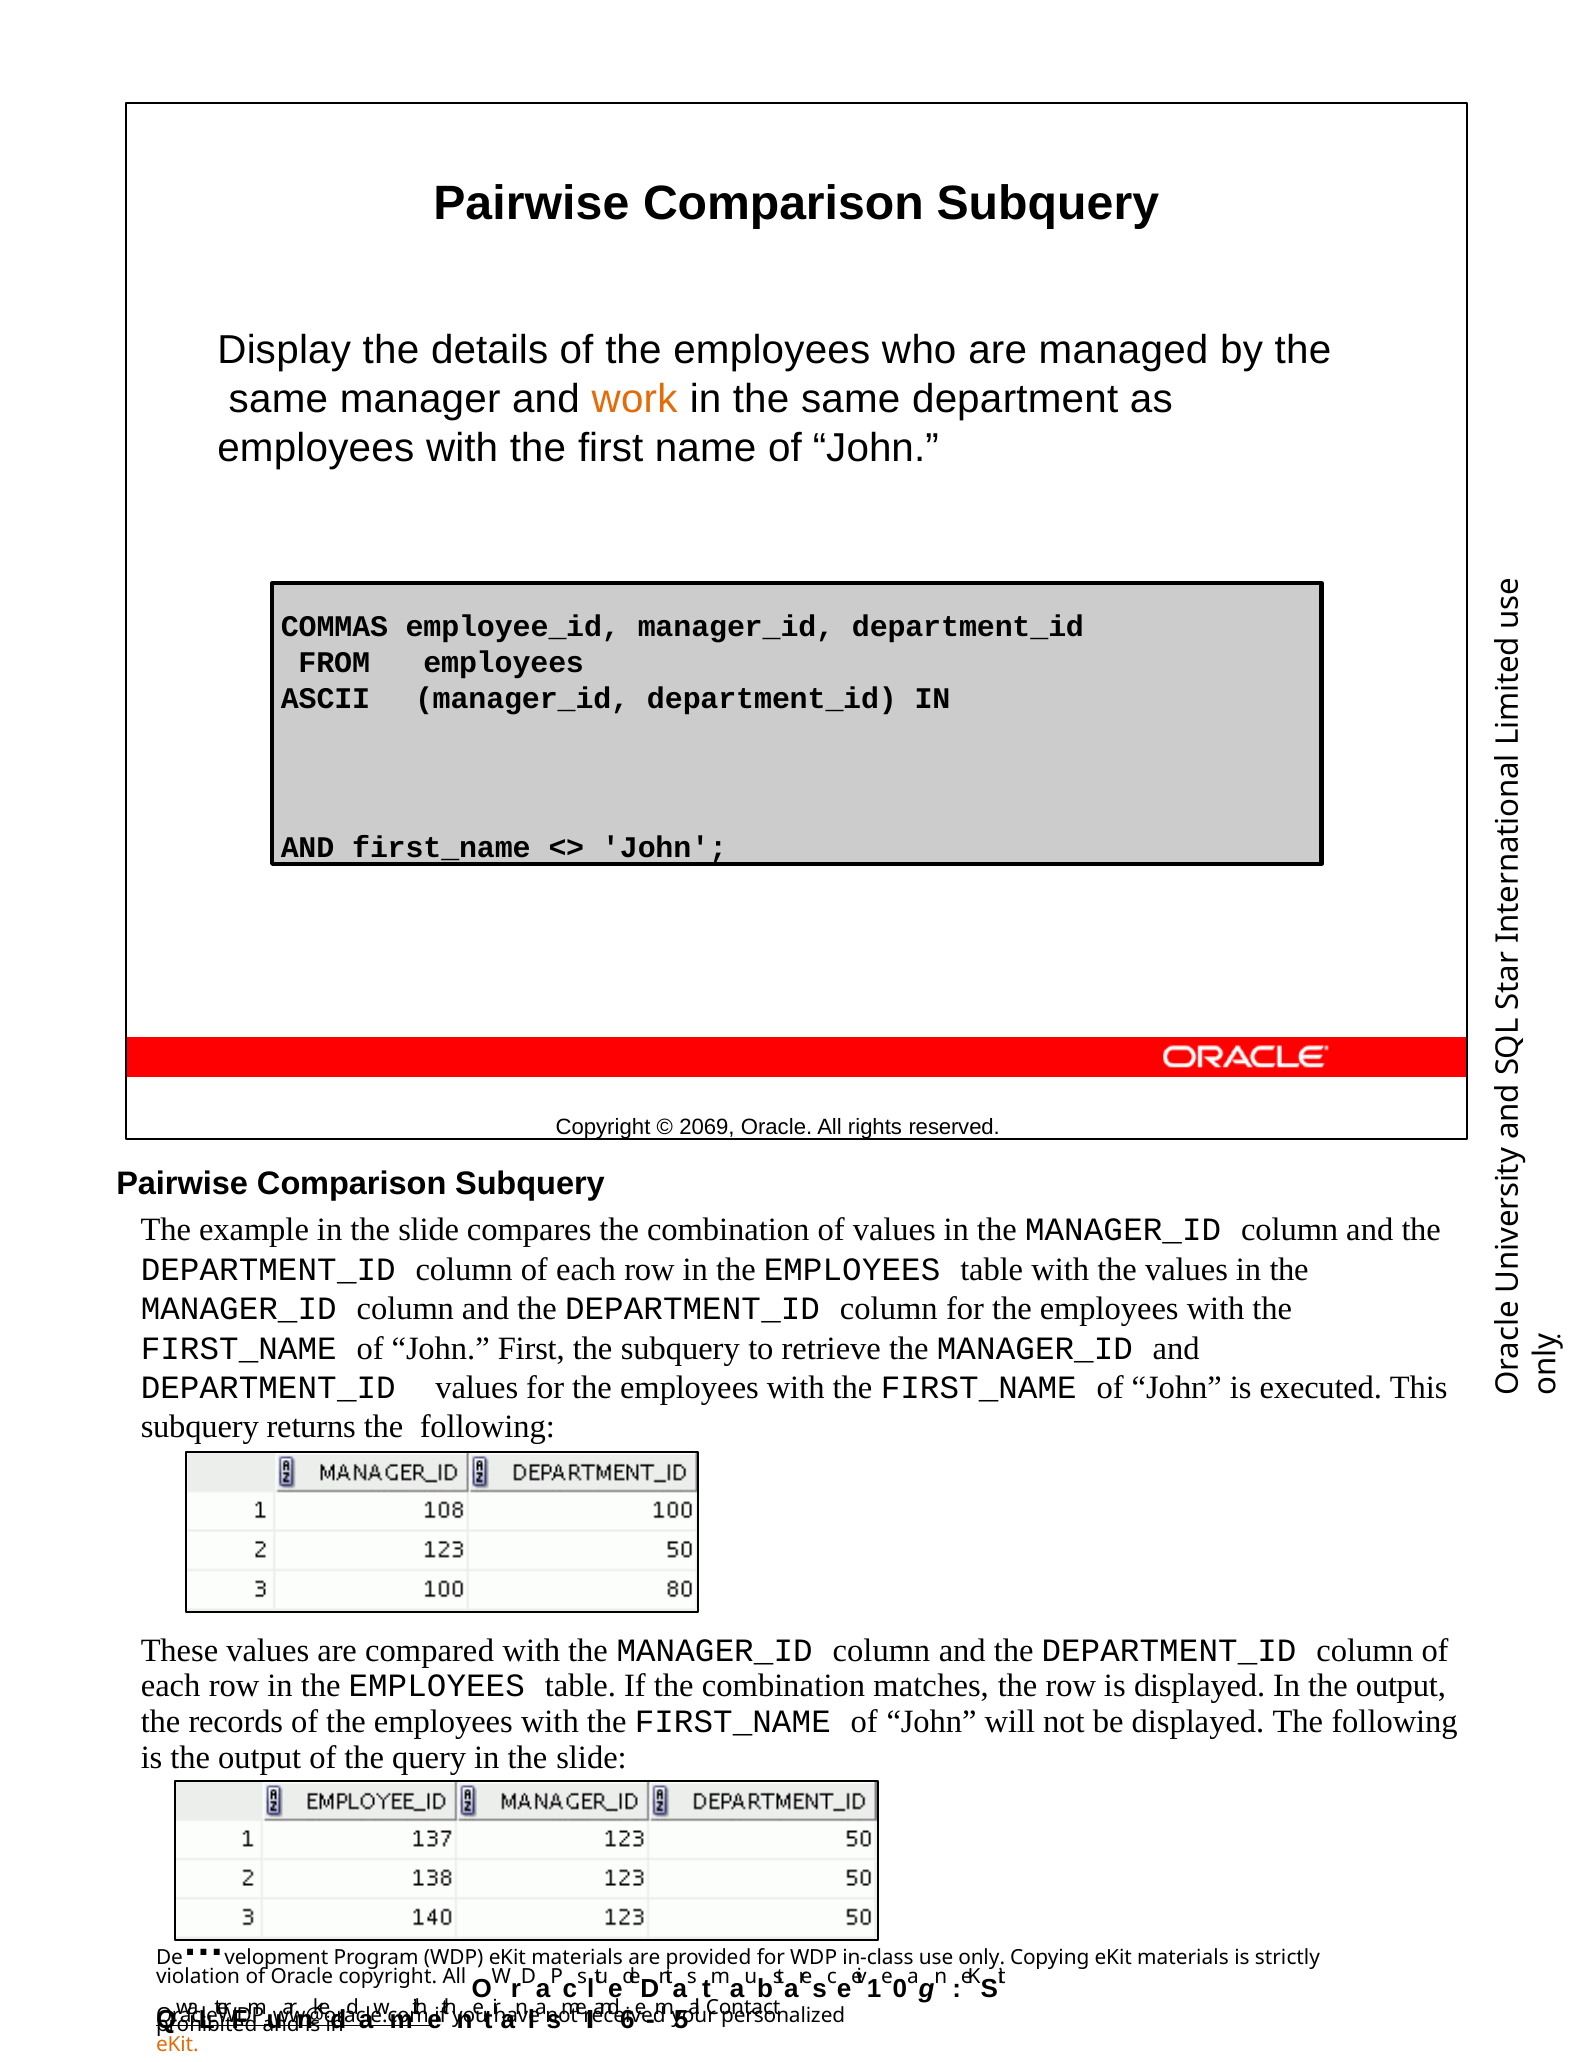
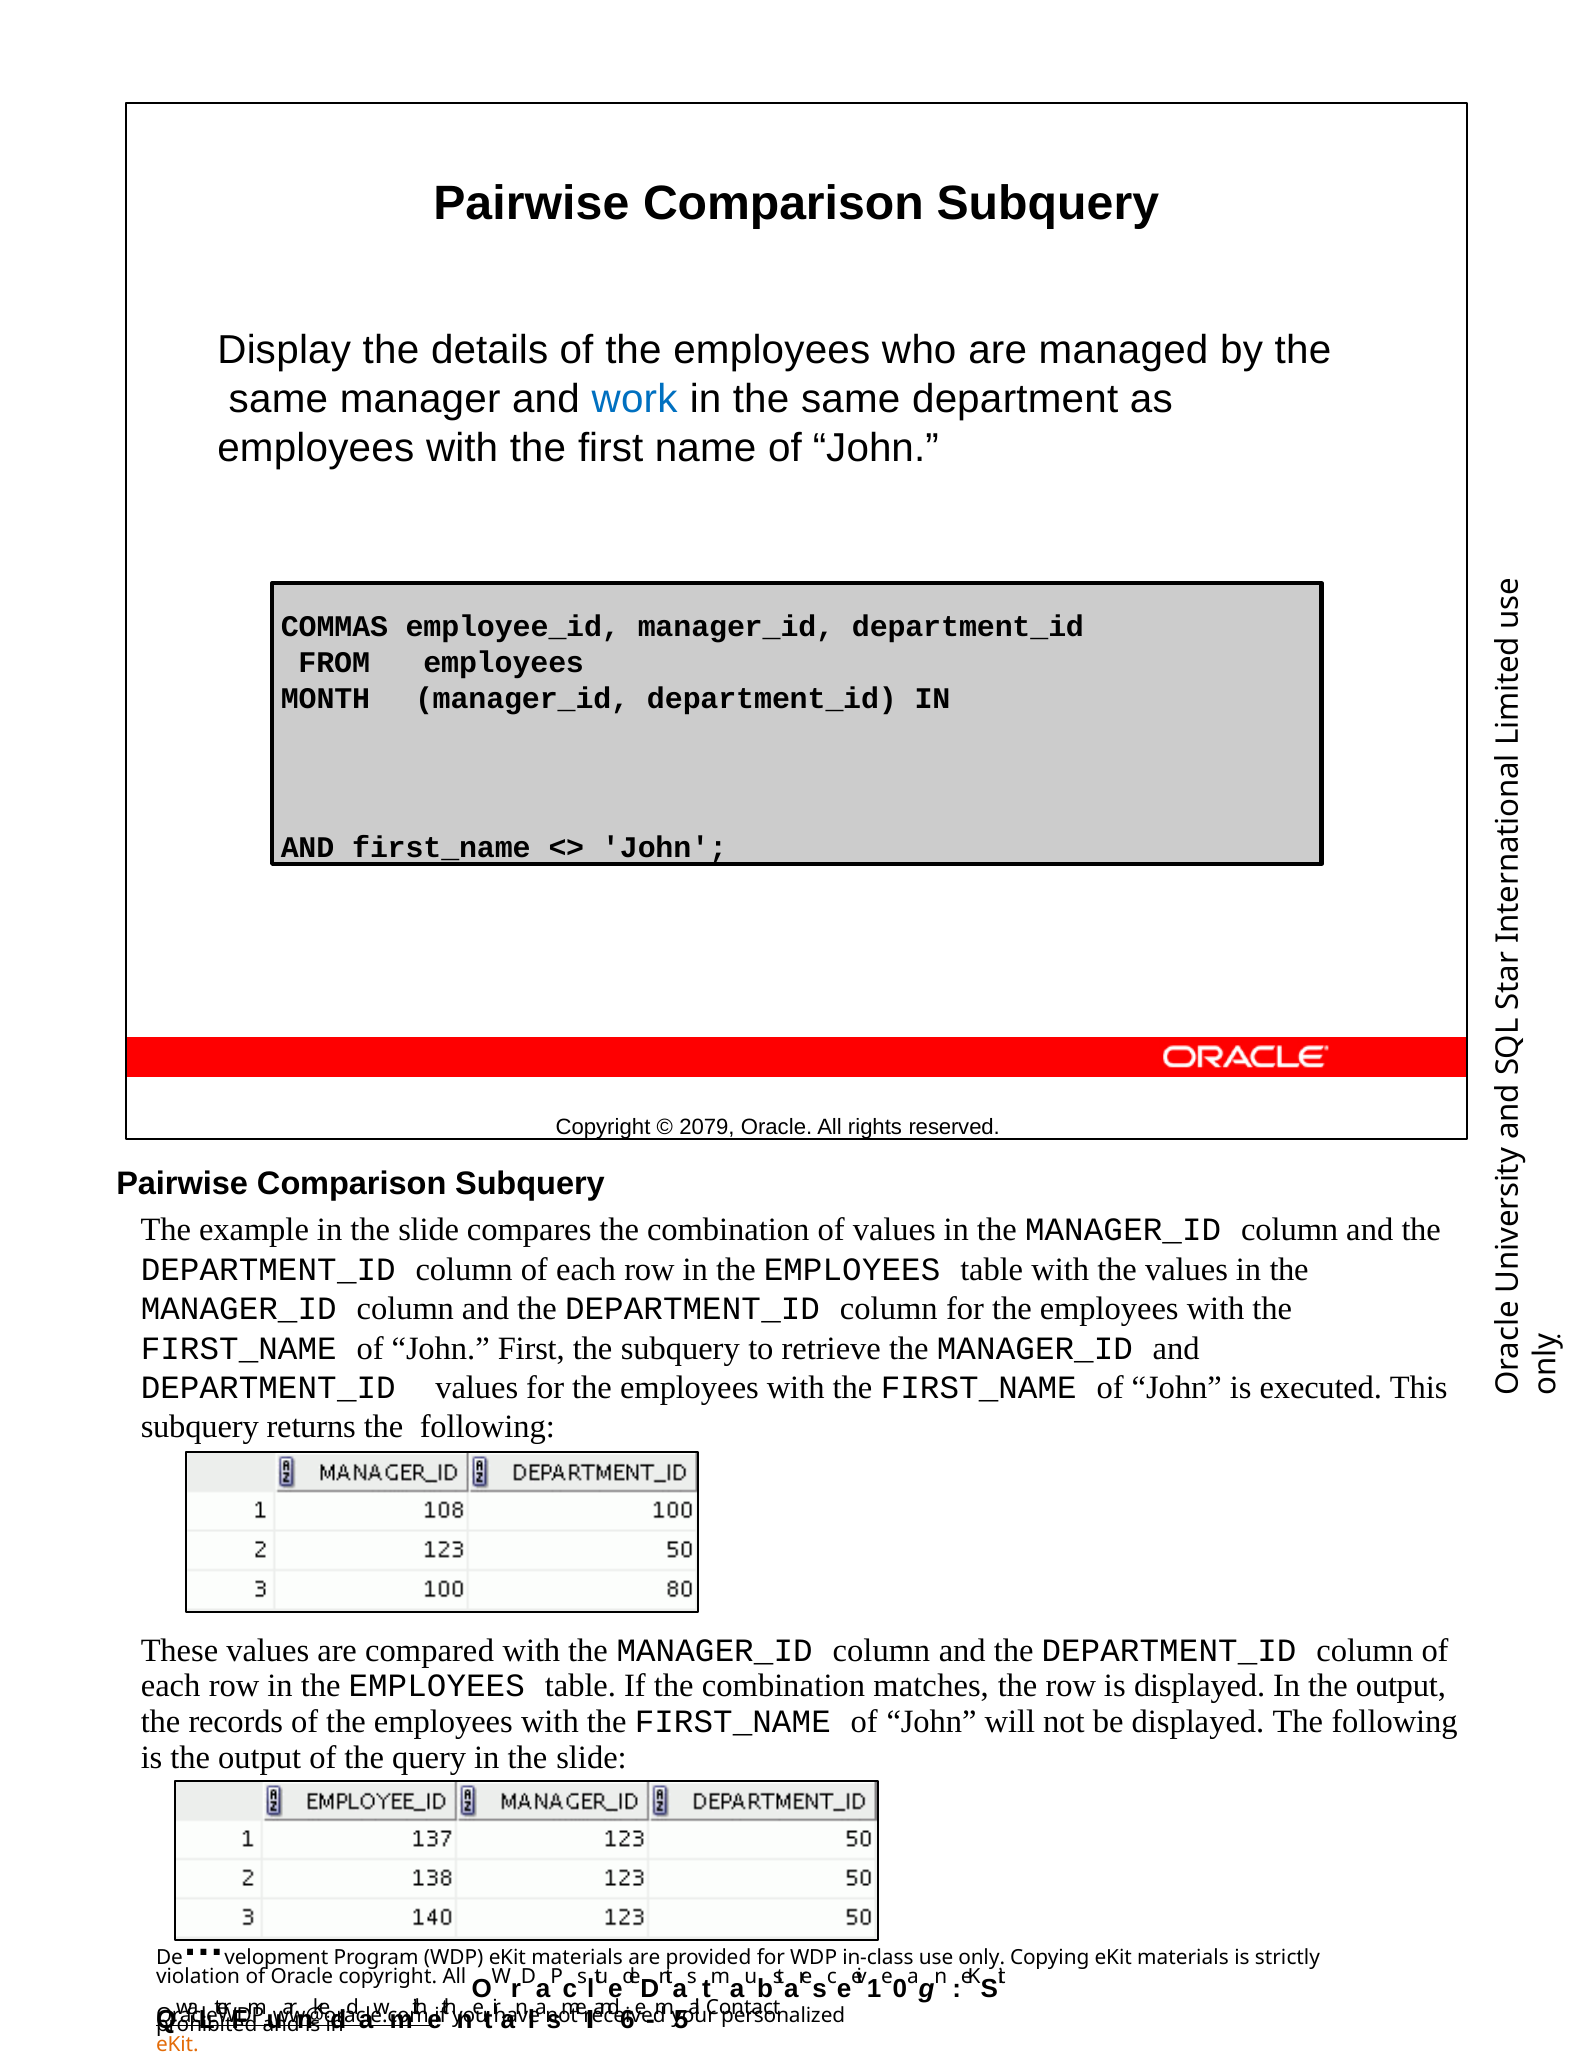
work colour: orange -> blue
ASCII: ASCII -> MONTH
2069: 2069 -> 2079
